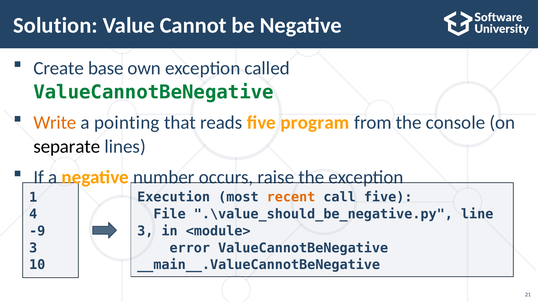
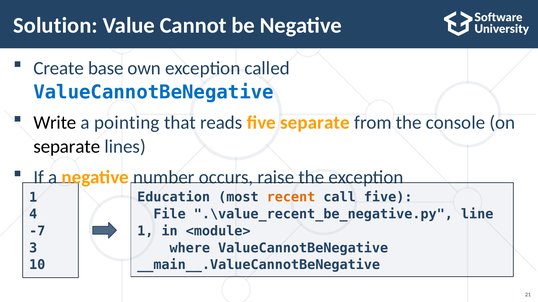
ValueCannotBeNegative at (154, 92) colour: green -> blue
Write colour: orange -> black
five program: program -> separate
Execution: Execution -> Education
.\value_should_be_negative.py: .\value_should_be_negative.py -> .\value_recent_be_negative.py
-9: -9 -> -7
3 at (145, 232): 3 -> 1
error: error -> where
